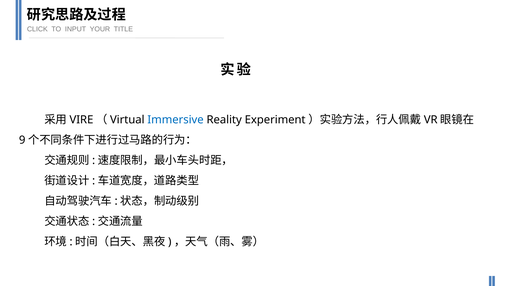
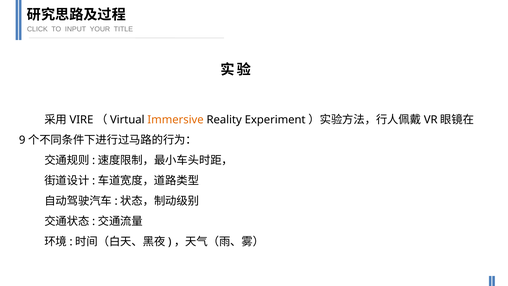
Immersive colour: blue -> orange
